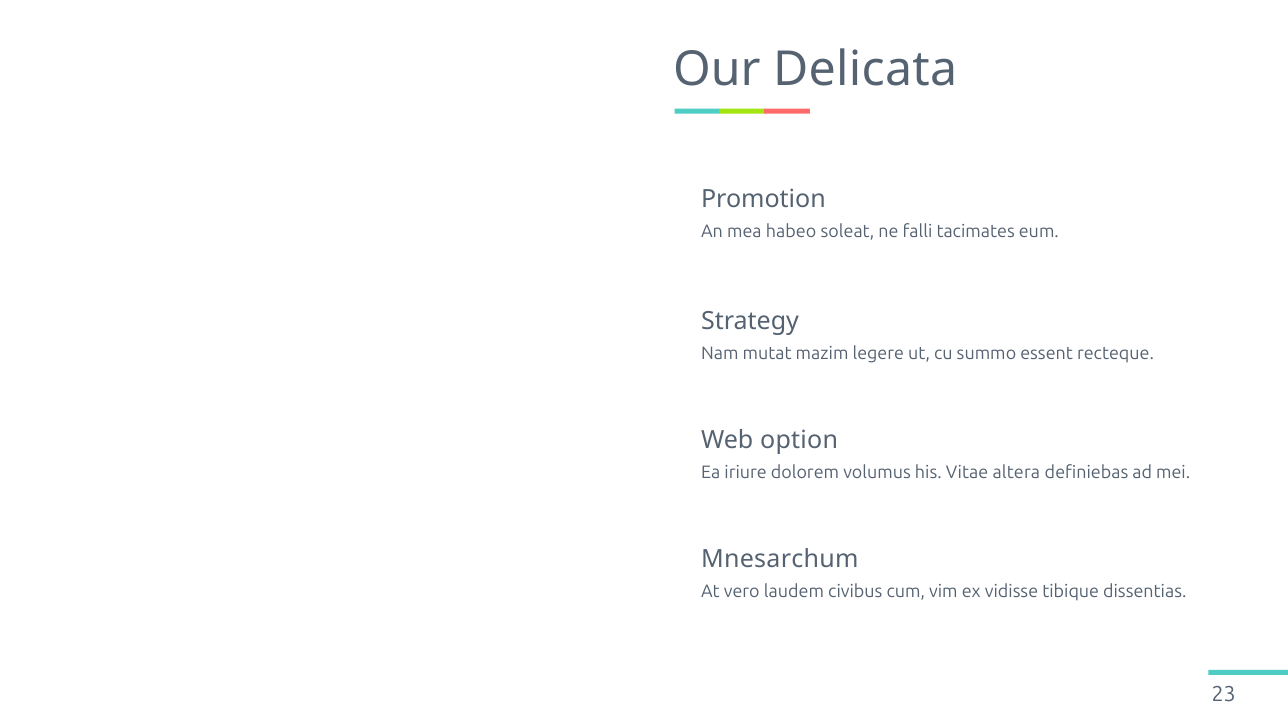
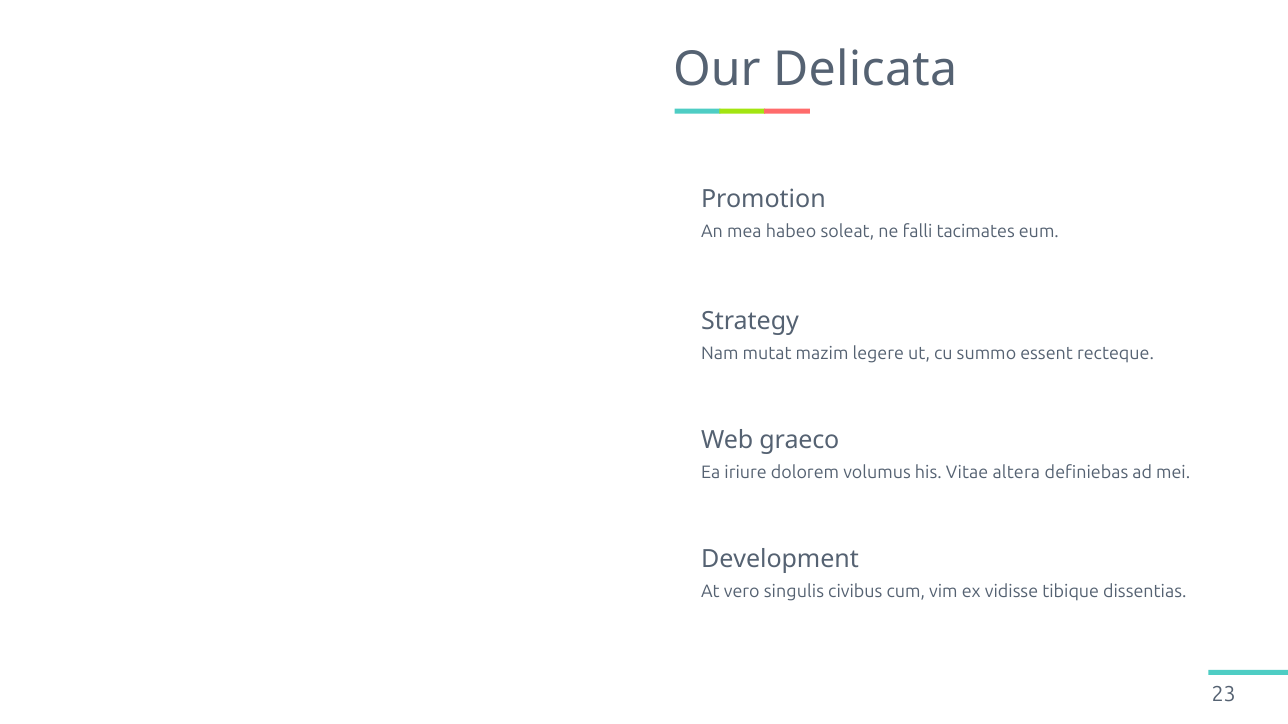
option: option -> graeco
Mnesarchum: Mnesarchum -> Development
laudem: laudem -> singulis
